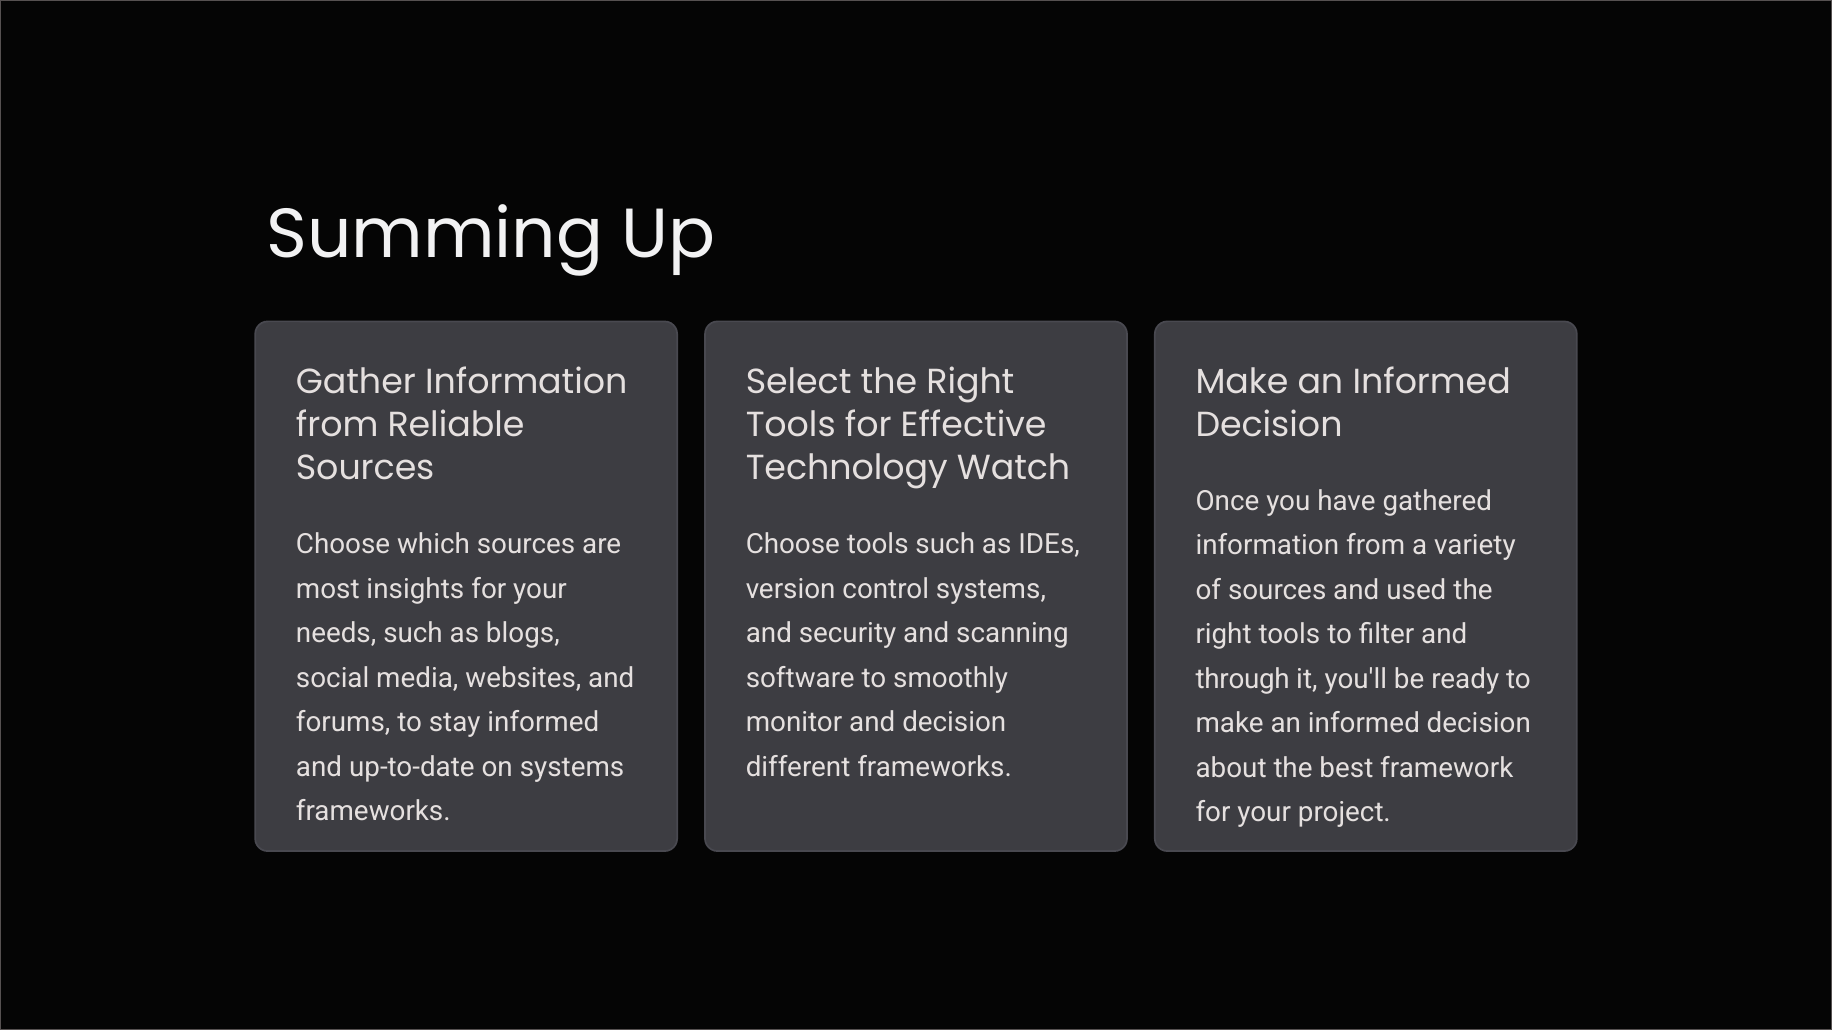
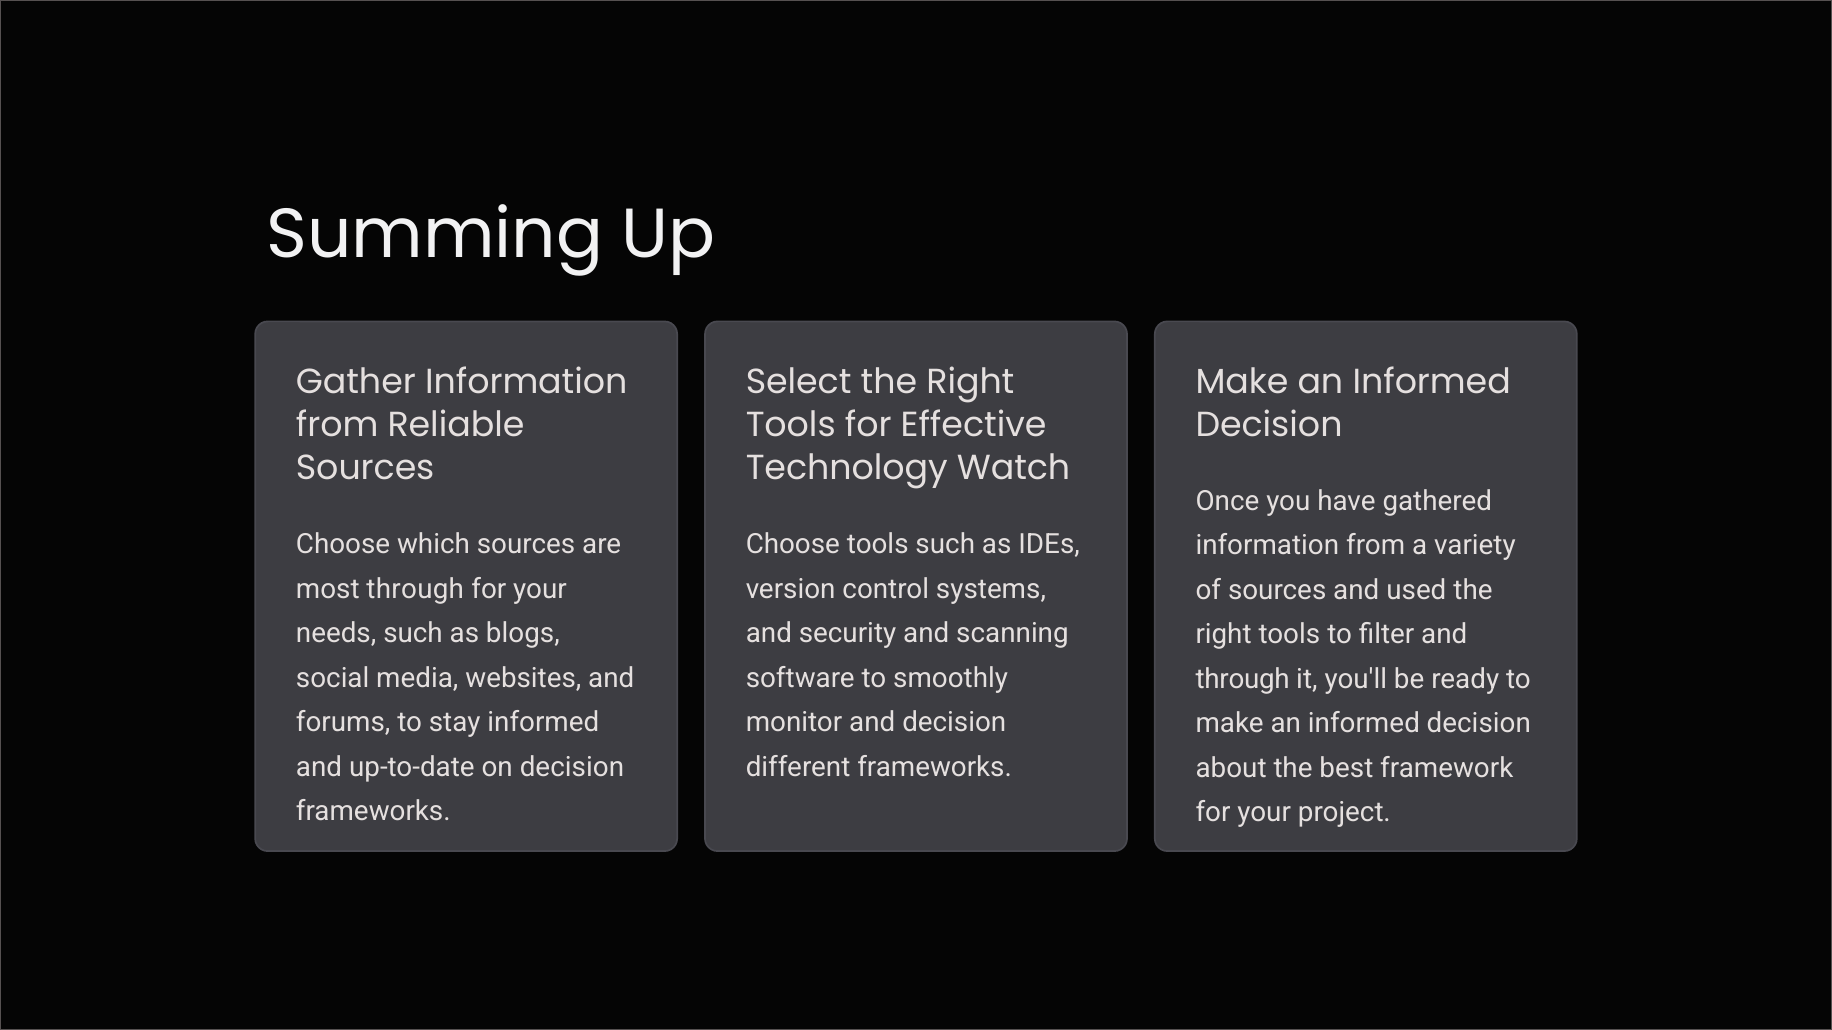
most insights: insights -> through
on systems: systems -> decision
